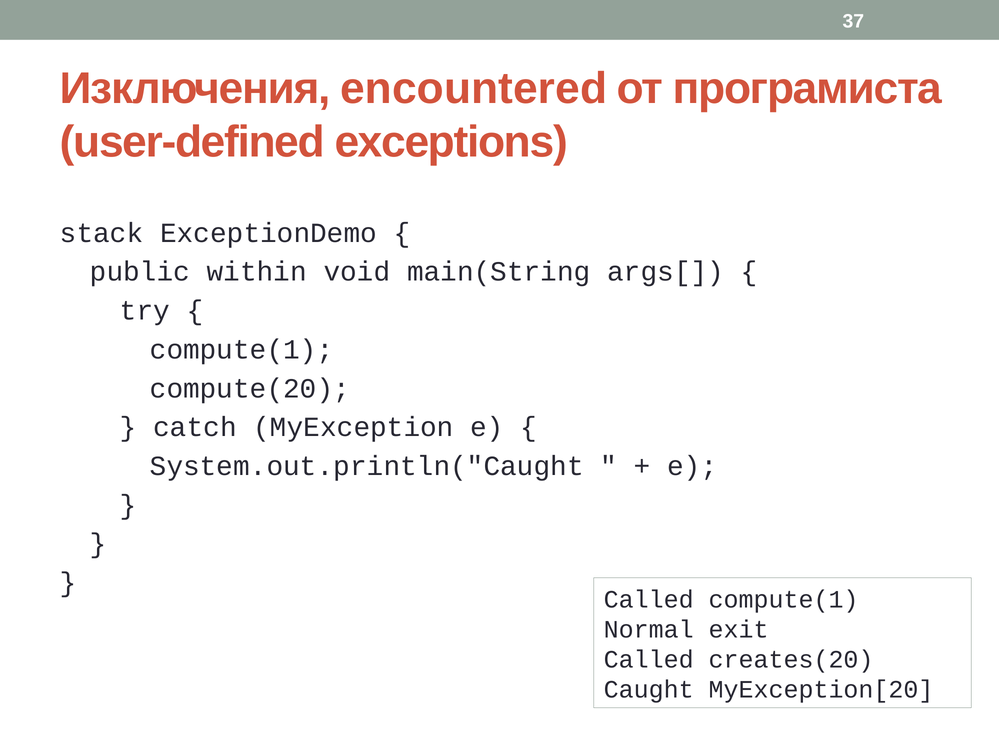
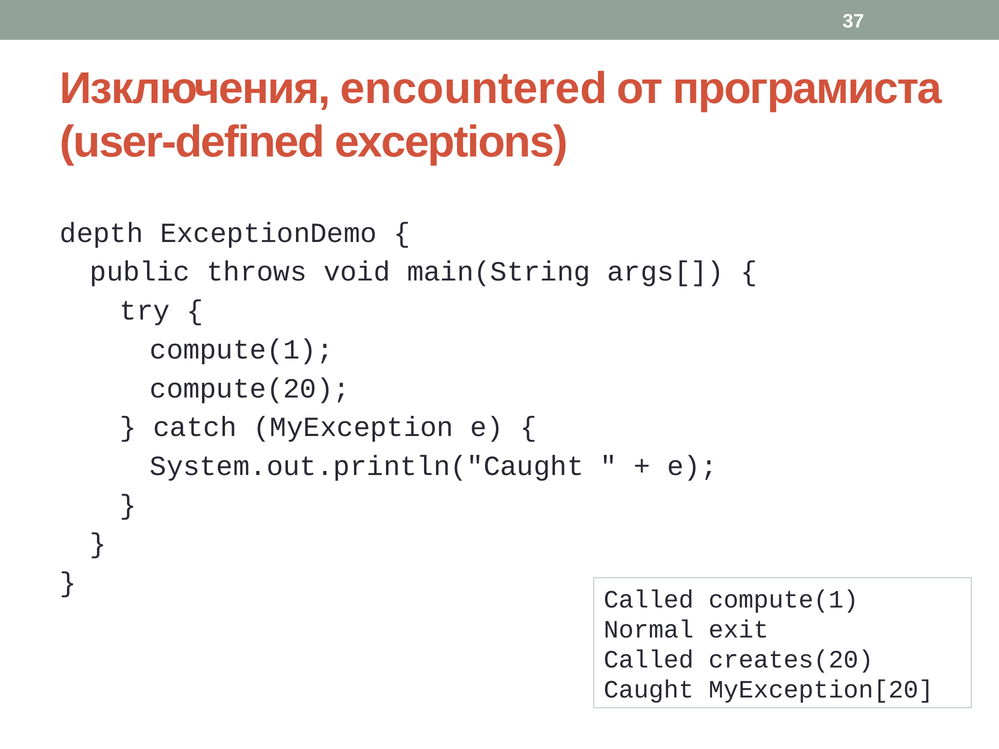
stack: stack -> depth
within: within -> throws
